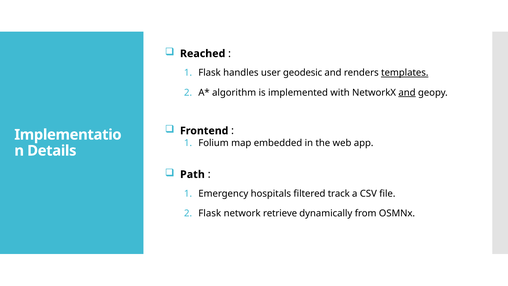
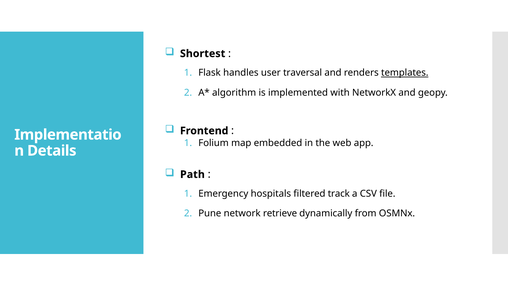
Reached: Reached -> Shortest
geodesic: geodesic -> traversal
and at (407, 93) underline: present -> none
Flask at (210, 213): Flask -> Pune
